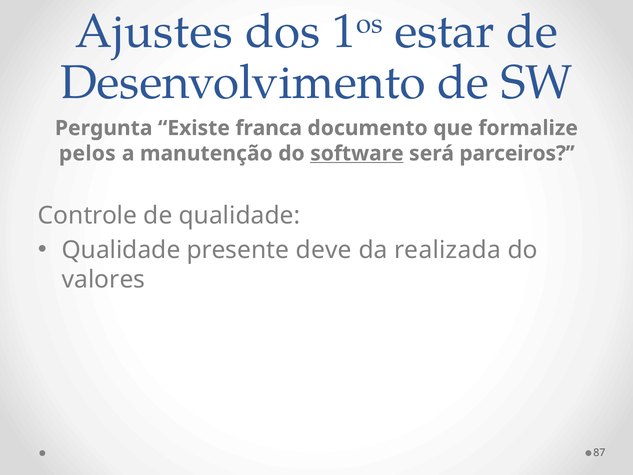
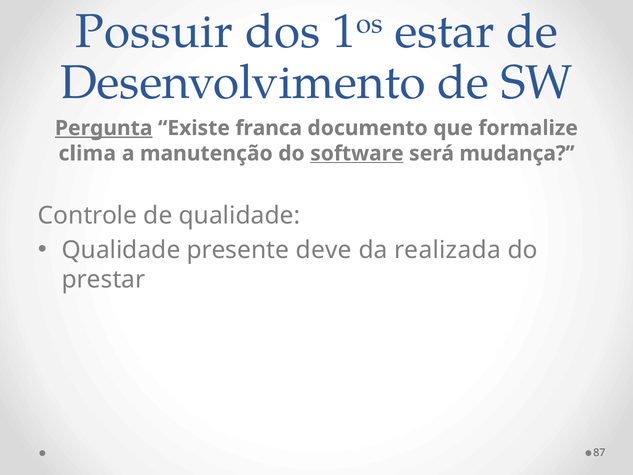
Ajustes: Ajustes -> Possuir
Pergunta underline: none -> present
pelos: pelos -> clima
parceiros: parceiros -> mudança
valores: valores -> prestar
